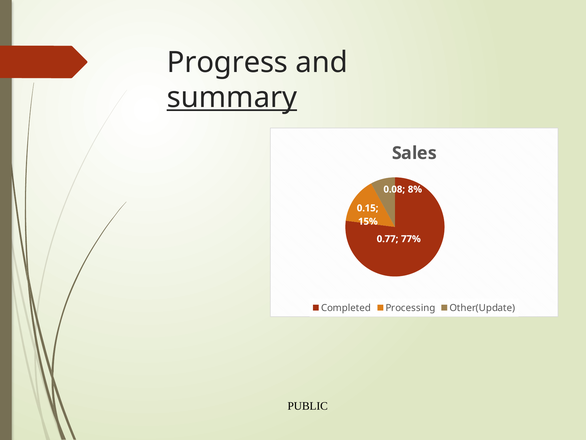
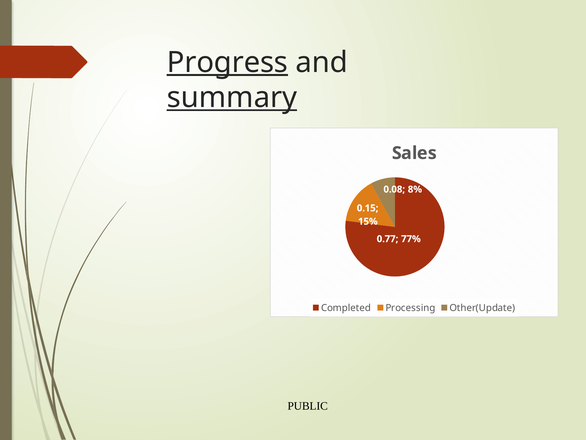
Progress underline: none -> present
